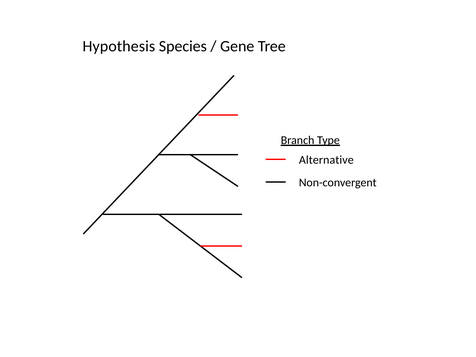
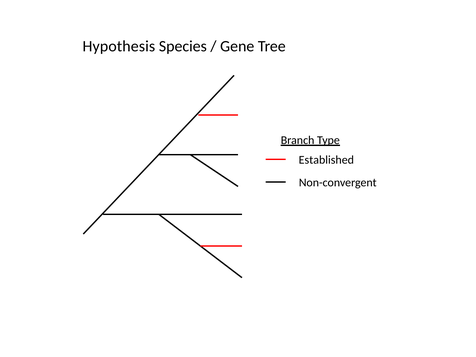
Alternative: Alternative -> Established
